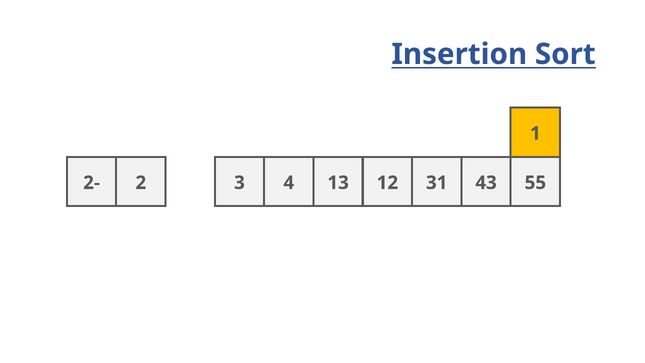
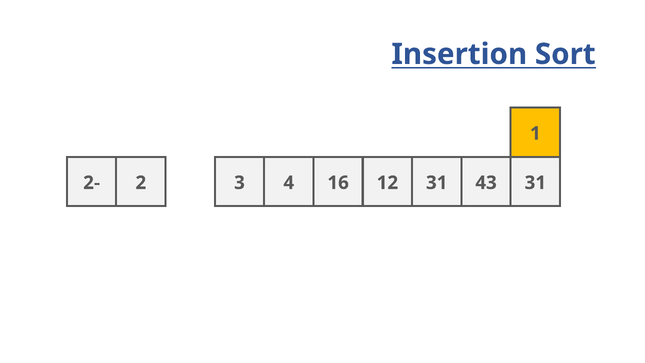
13: 13 -> 16
2 55: 55 -> 31
